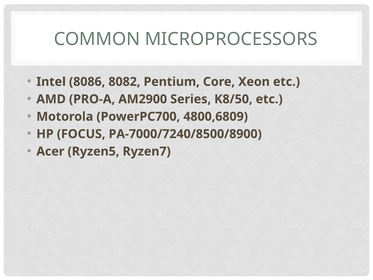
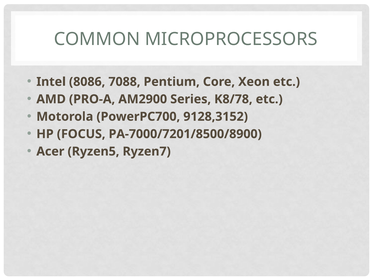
8082: 8082 -> 7088
K8/50: K8/50 -> K8/78
4800,6809: 4800,6809 -> 9128,3152
PA-7000/7240/8500/8900: PA-7000/7240/8500/8900 -> PA-7000/7201/8500/8900
